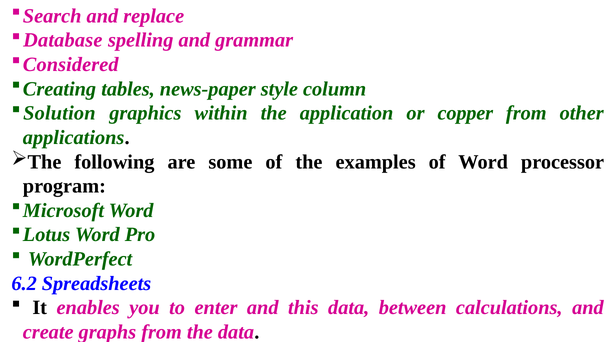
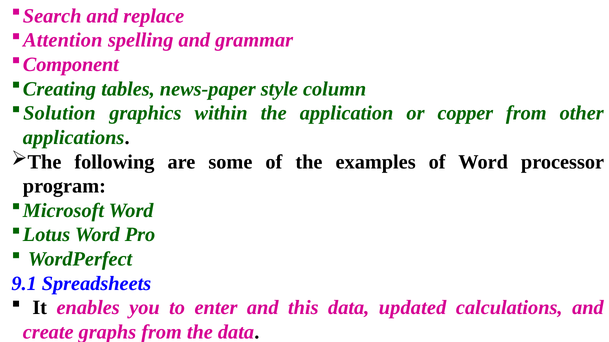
Database: Database -> Attention
Considered: Considered -> Component
6.2: 6.2 -> 9.1
between: between -> updated
